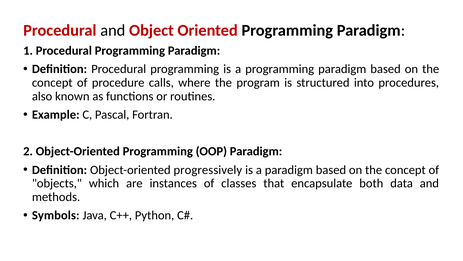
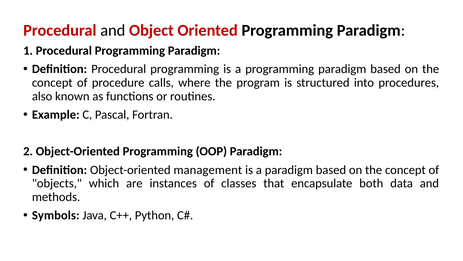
progressively: progressively -> management
